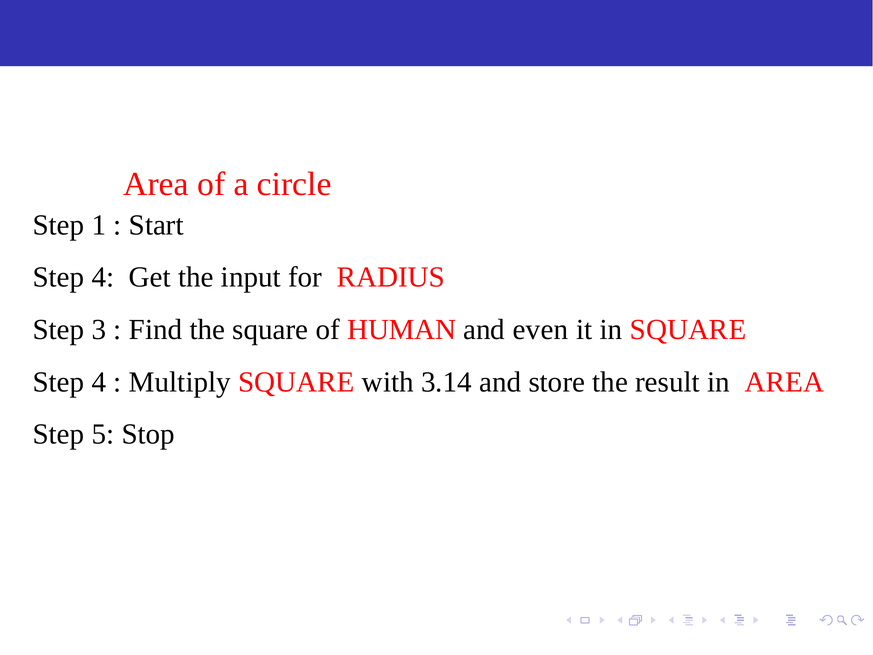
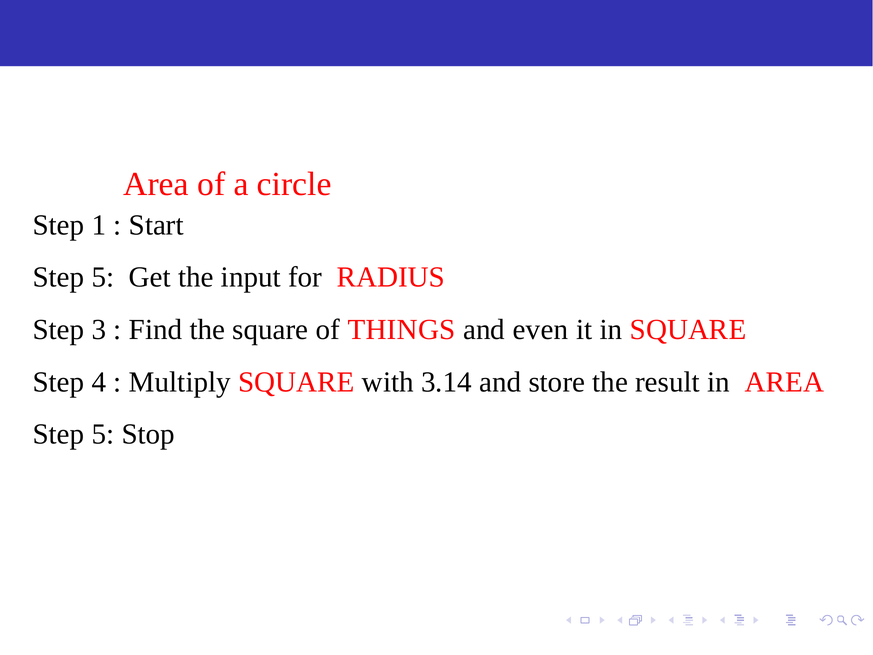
4 at (103, 277): 4 -> 5
HUMAN: HUMAN -> THINGS
